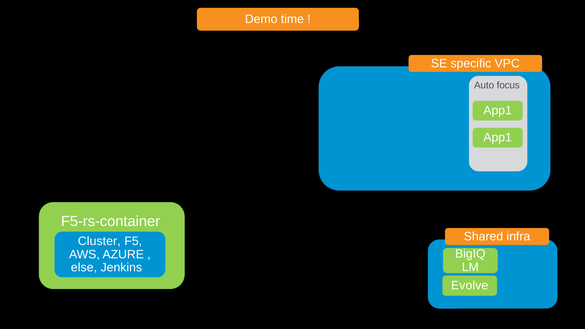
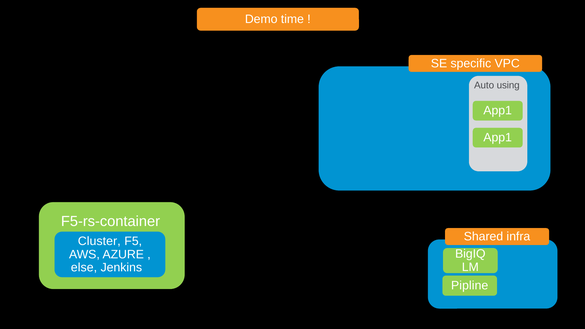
focus: focus -> using
Evolve: Evolve -> Pipline
